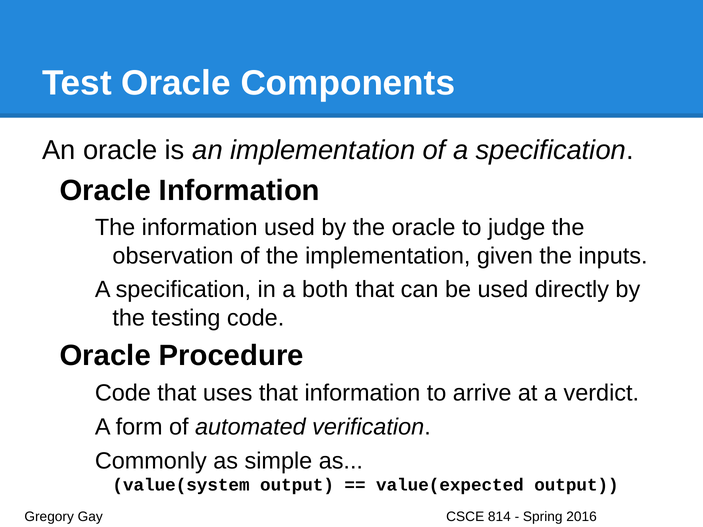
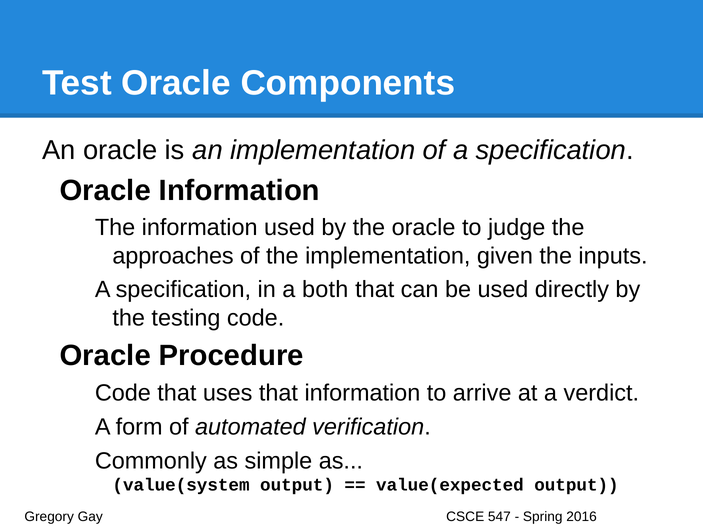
observation: observation -> approaches
814: 814 -> 547
